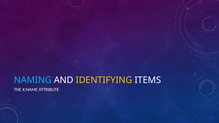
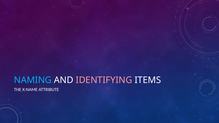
IDENTIFYING colour: yellow -> pink
